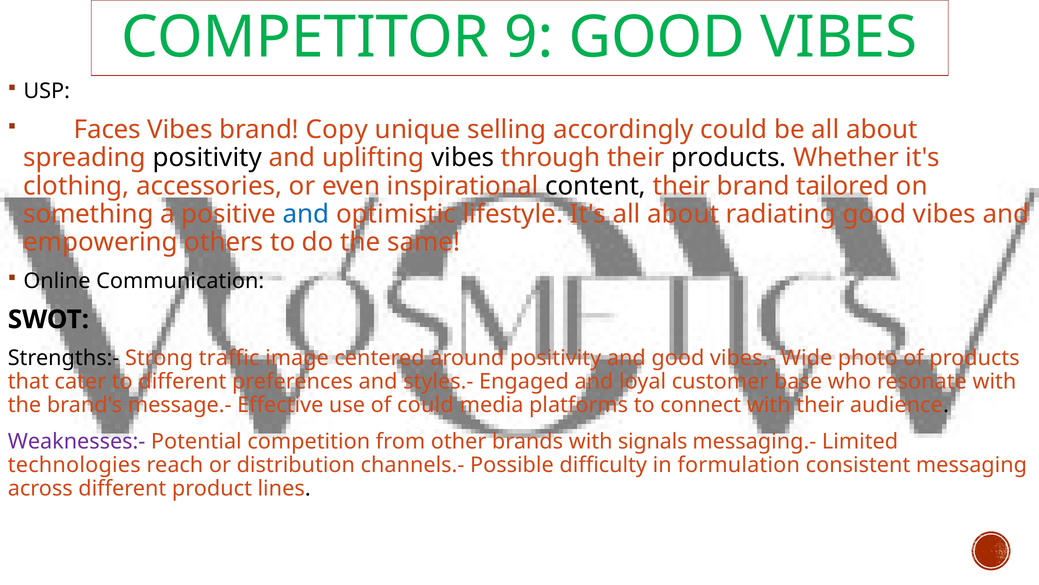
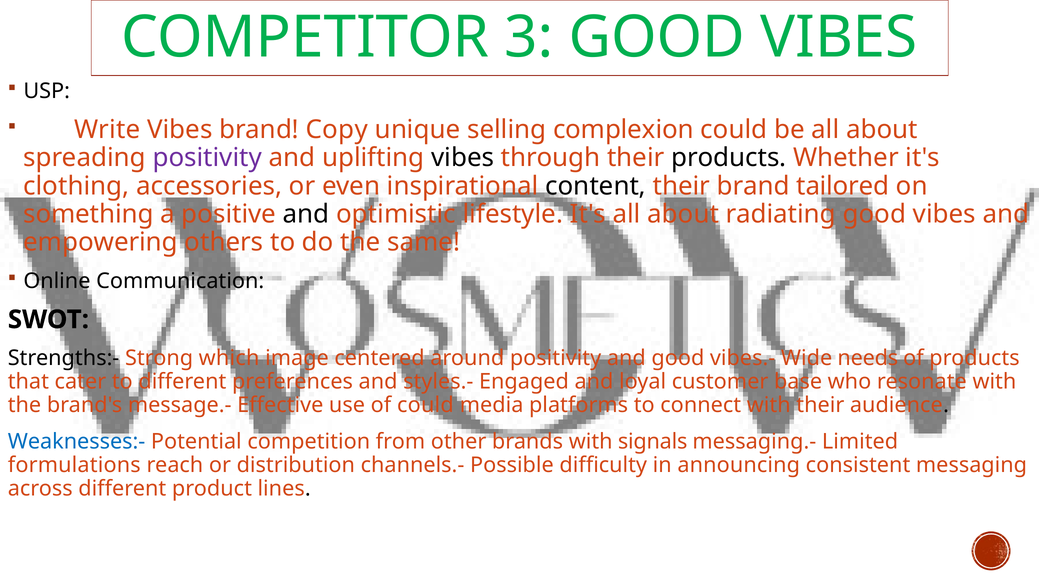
9: 9 -> 3
Faces: Faces -> Write
accordingly: accordingly -> complexion
positivity at (207, 158) colour: black -> purple
and at (306, 214) colour: blue -> black
traffic: traffic -> which
photo: photo -> needs
Weaknesses:- colour: purple -> blue
technologies: technologies -> formulations
formulation: formulation -> announcing
